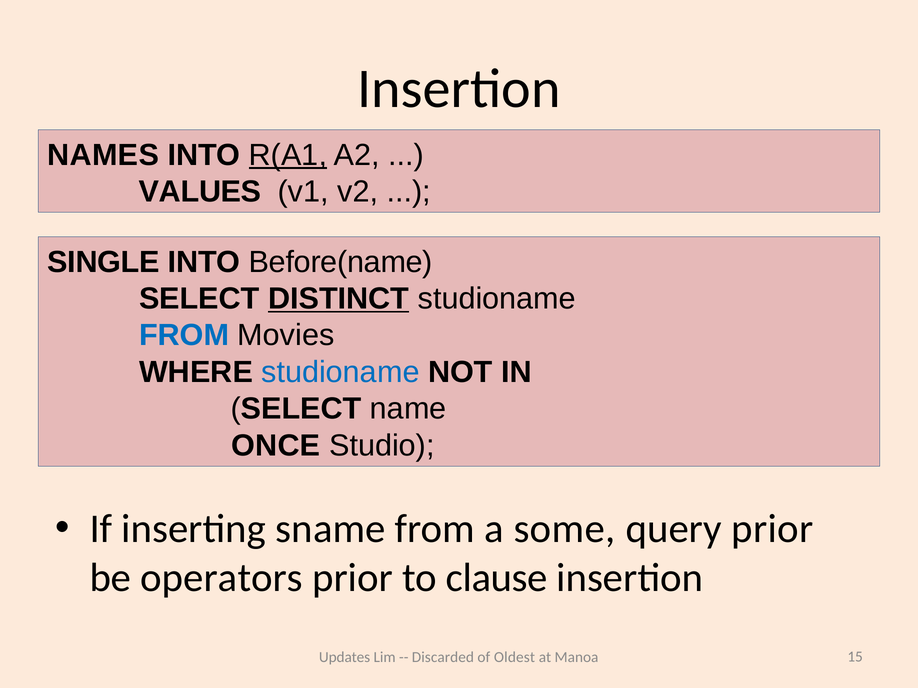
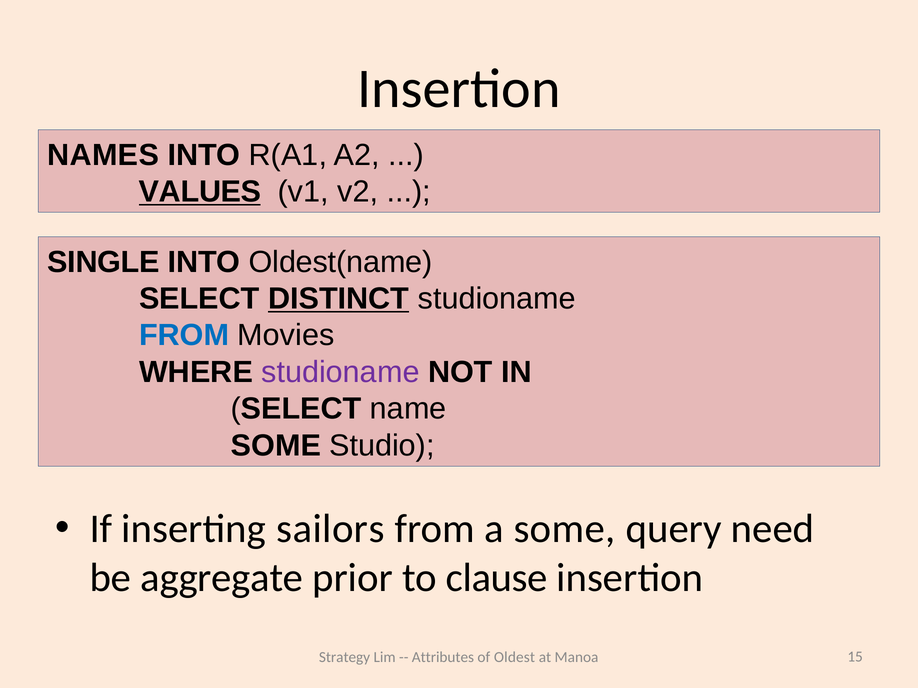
R(A1 underline: present -> none
VALUES underline: none -> present
Before(name: Before(name -> Oldest(name
studioname at (340, 372) colour: blue -> purple
ONCE at (276, 446): ONCE -> SOME
sname: sname -> sailors
query prior: prior -> need
operators: operators -> aggregate
Updates: Updates -> Strategy
Discarded: Discarded -> Attributes
